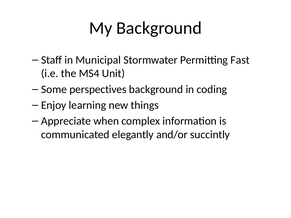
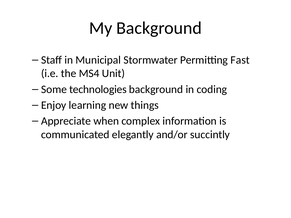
perspectives: perspectives -> technologies
